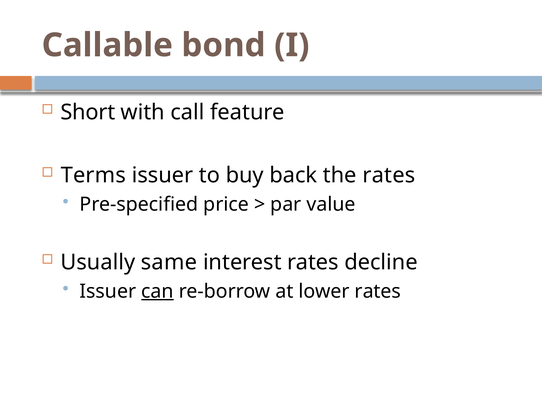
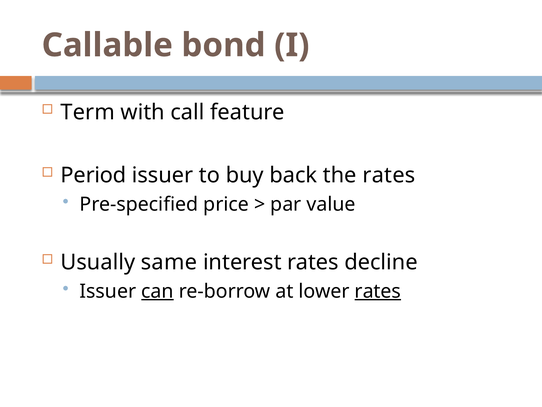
Short: Short -> Term
Terms: Terms -> Period
rates at (378, 291) underline: none -> present
